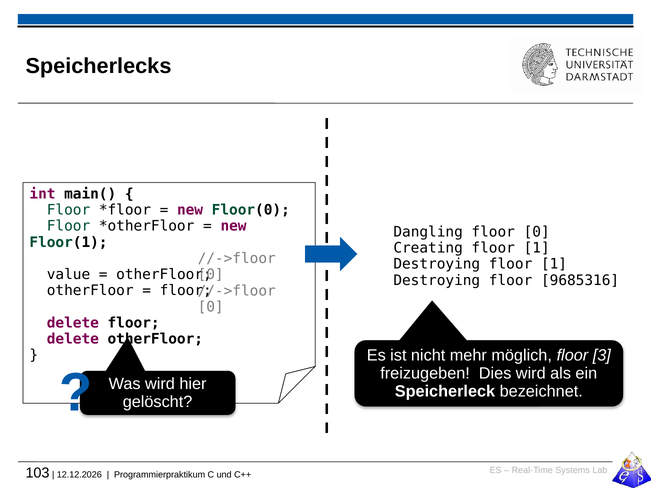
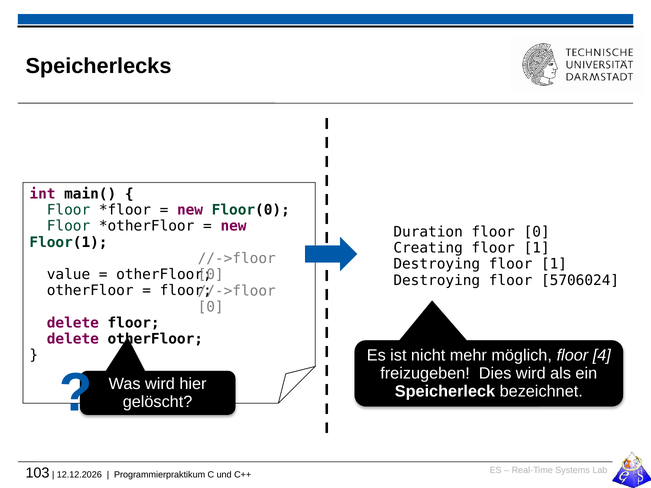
Dangling: Dangling -> Duration
9685316: 9685316 -> 5706024
3: 3 -> 4
